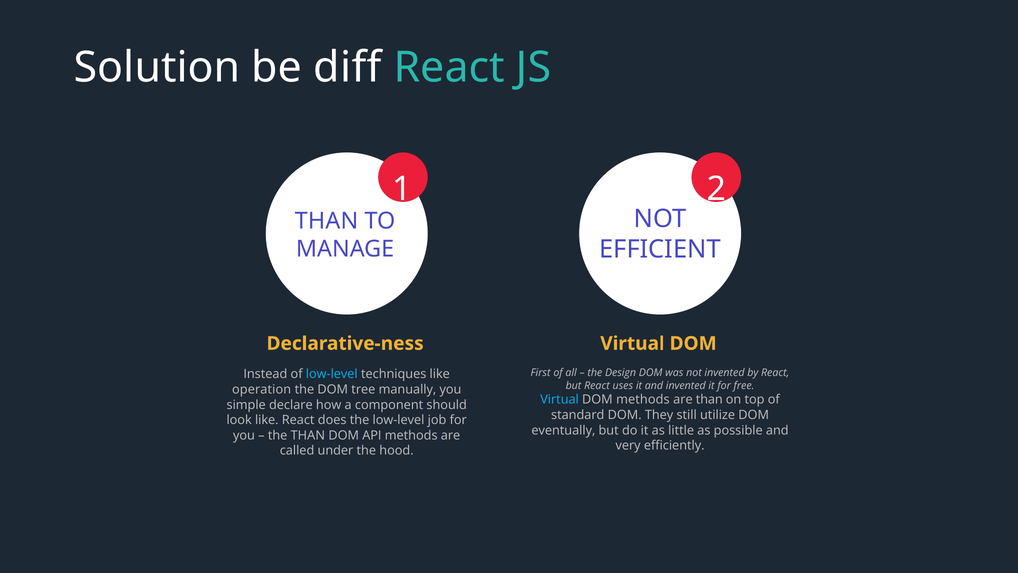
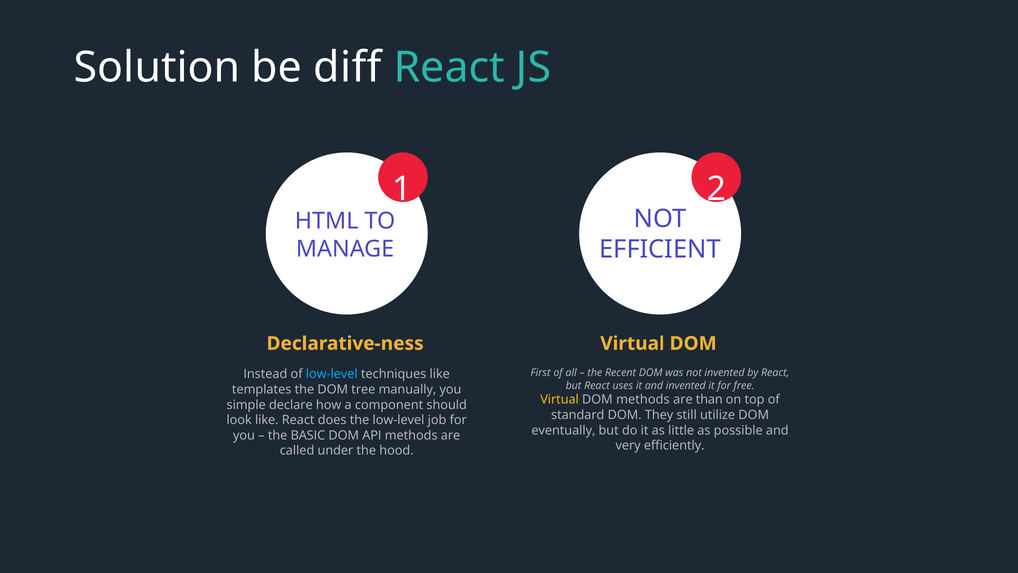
THAN at (327, 221): THAN -> HTML
Design: Design -> Recent
operation: operation -> templates
Virtual at (560, 399) colour: light blue -> yellow
the THAN: THAN -> BASIC
